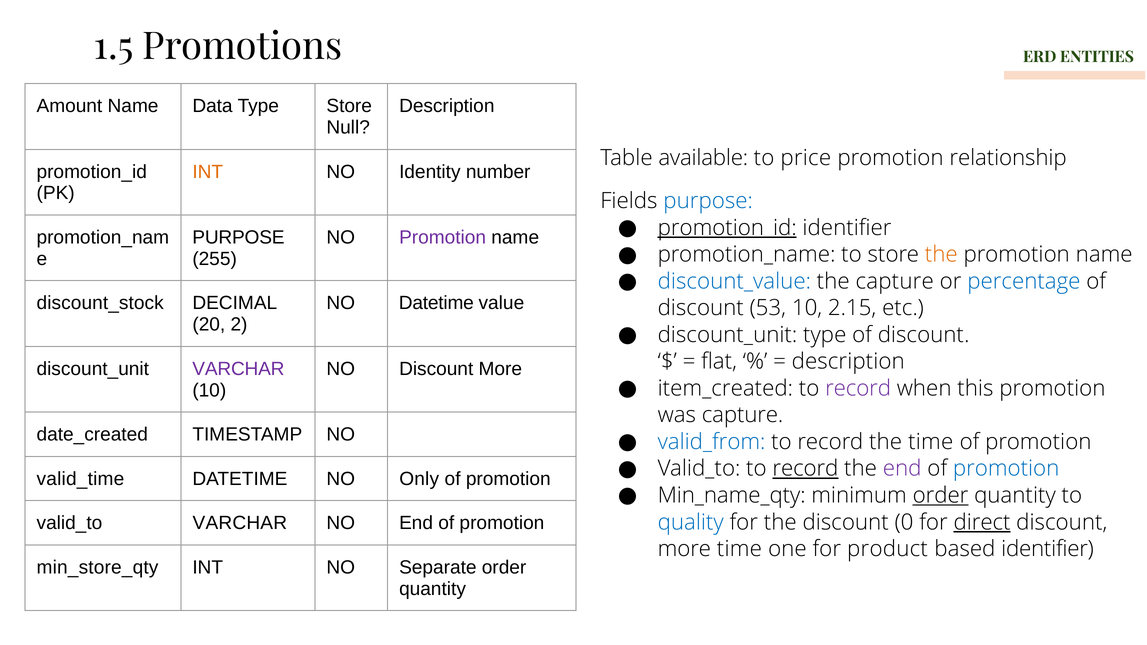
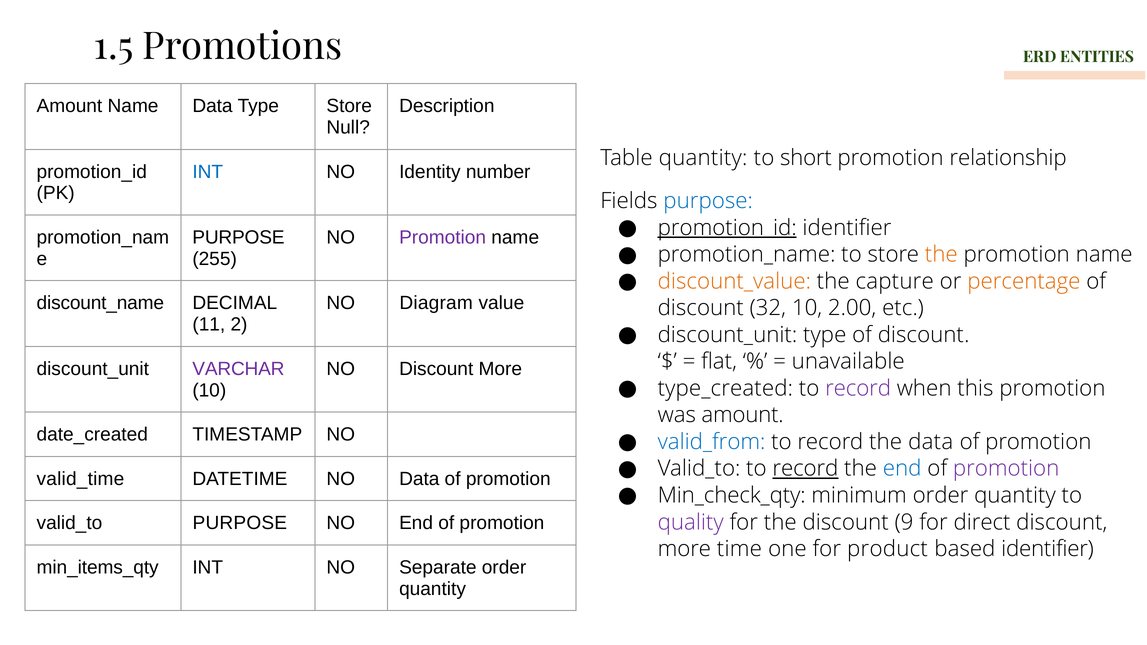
Table available: available -> quantity
price: price -> short
INT at (208, 172) colour: orange -> blue
discount_value colour: blue -> orange
percentage colour: blue -> orange
discount_stock: discount_stock -> discount_name
NO Datetime: Datetime -> Diagram
53: 53 -> 32
2.15: 2.15 -> 2.00
20: 20 -> 11
description at (848, 362): description -> unavailable
item_created: item_created -> type_created
was capture: capture -> amount
the time: time -> data
end at (902, 469) colour: purple -> blue
promotion at (1006, 469) colour: blue -> purple
NO Only: Only -> Data
Min_name_qty: Min_name_qty -> Min_check_qty
order at (941, 496) underline: present -> none
quality colour: blue -> purple
0: 0 -> 9
direct underline: present -> none
valid_to VARCHAR: VARCHAR -> PURPOSE
min_store_qty: min_store_qty -> min_items_qty
